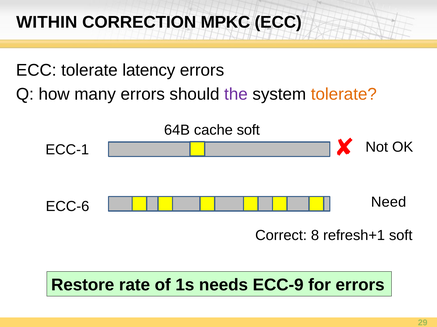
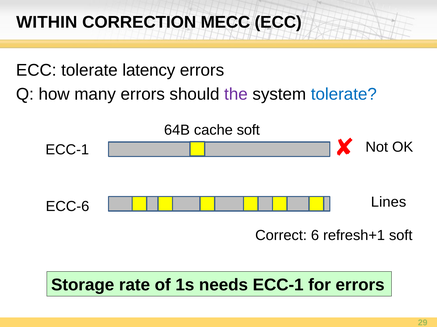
MPKC: MPKC -> MECC
tolerate at (344, 94) colour: orange -> blue
Need: Need -> Lines
8: 8 -> 6
Restore: Restore -> Storage
needs ECC-9: ECC-9 -> ECC-1
